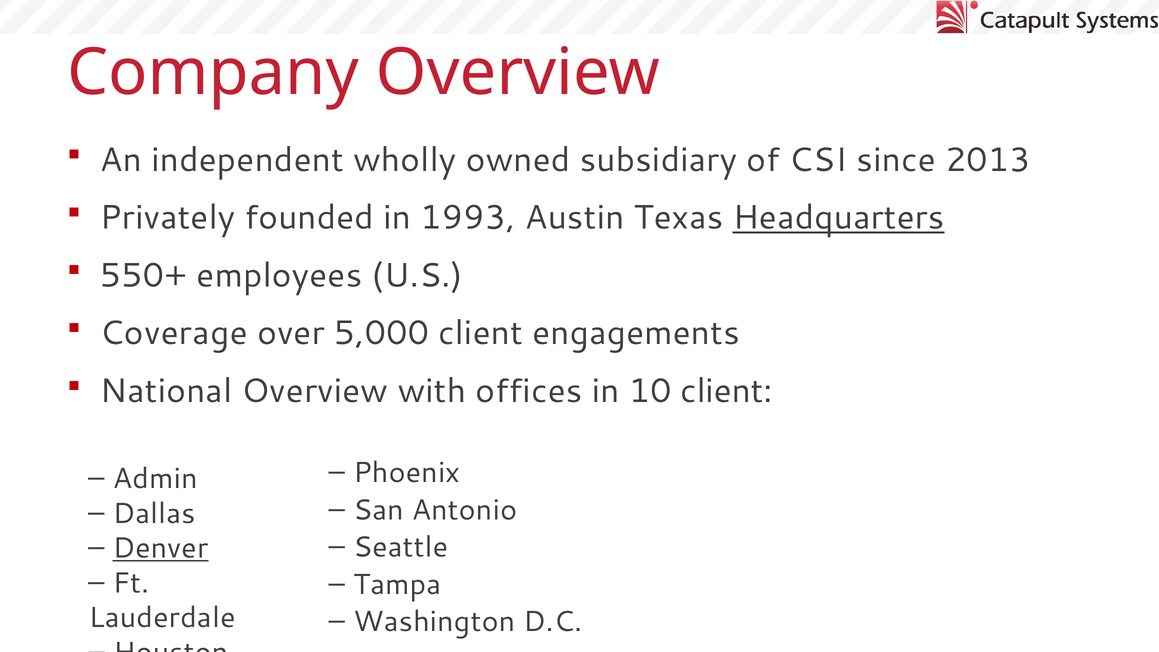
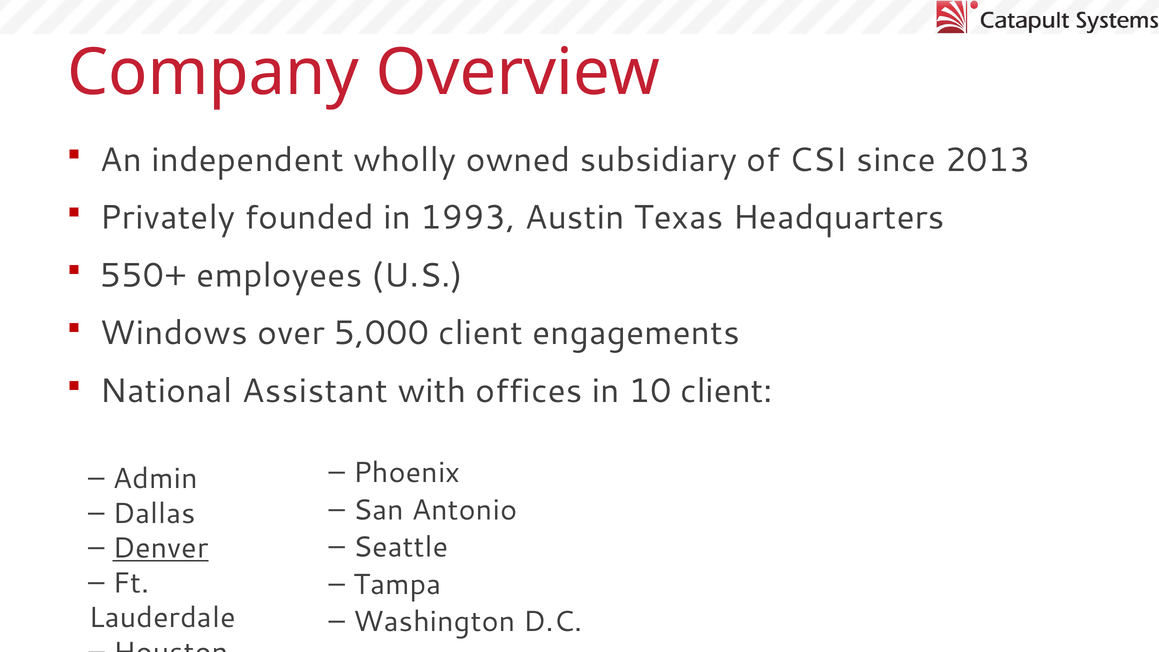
Headquarters underline: present -> none
Coverage: Coverage -> Windows
National Overview: Overview -> Assistant
